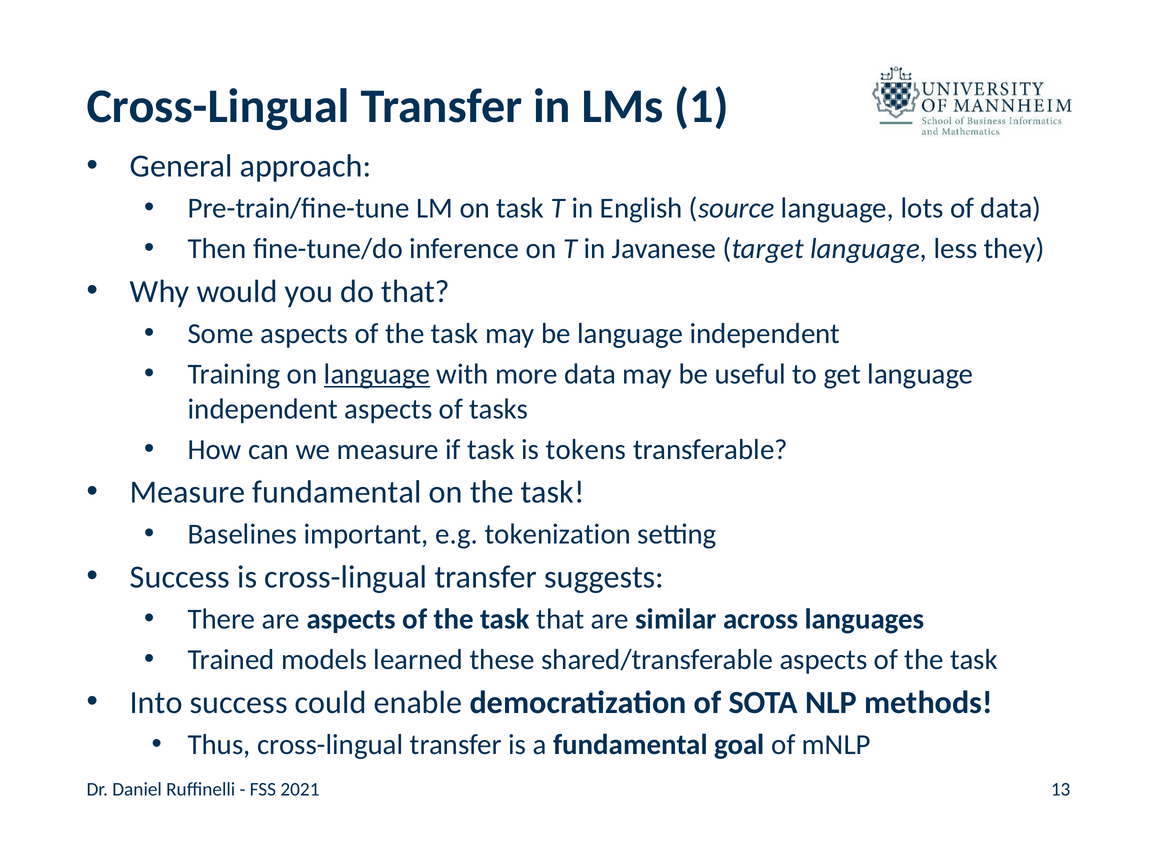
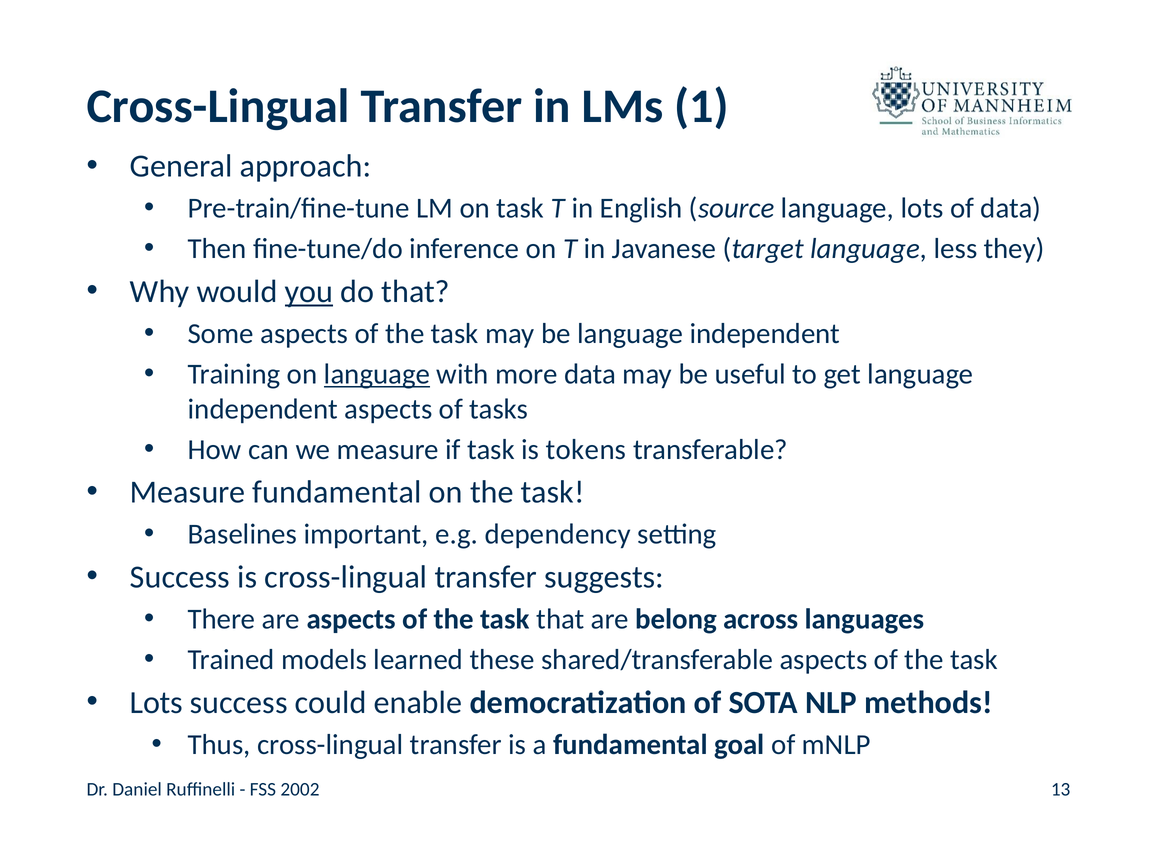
you underline: none -> present
tokenization: tokenization -> dependency
similar: similar -> belong
Into at (156, 702): Into -> Lots
2021: 2021 -> 2002
